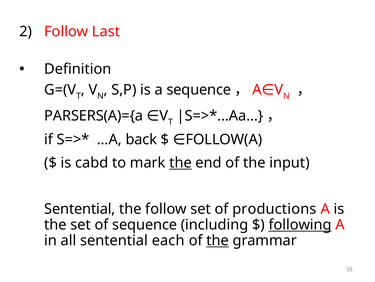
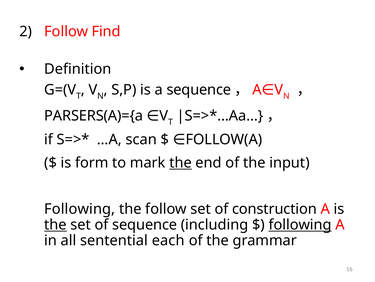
Last: Last -> Find
back: back -> scan
cabd: cabd -> form
Sentential at (80, 208): Sentential -> Following
productions: productions -> construction
the at (55, 224) underline: none -> present
the at (218, 240) underline: present -> none
